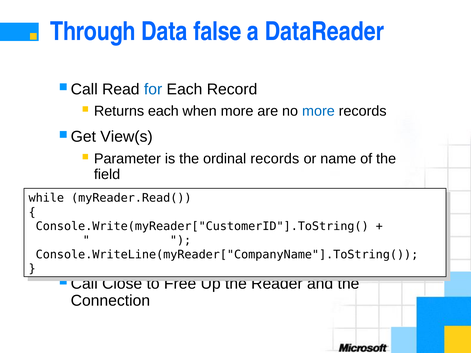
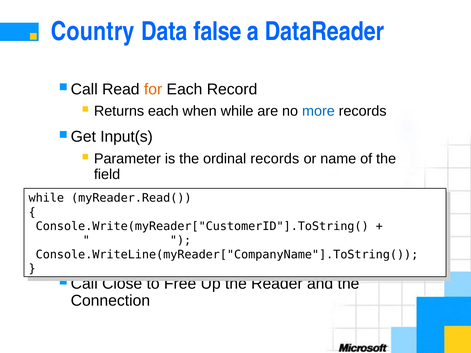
Through: Through -> Country
for colour: blue -> orange
when more: more -> while
View(s: View(s -> Input(s
